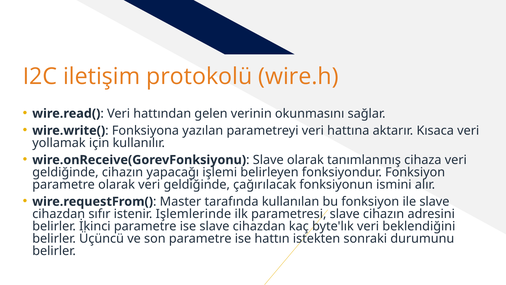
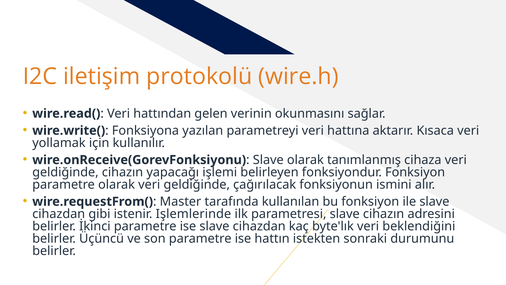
sıfır: sıfır -> gibi
